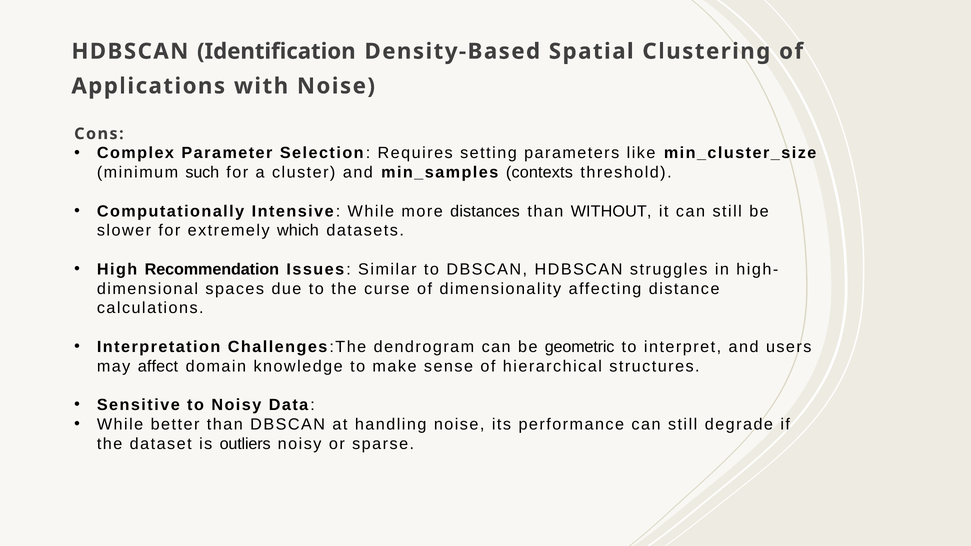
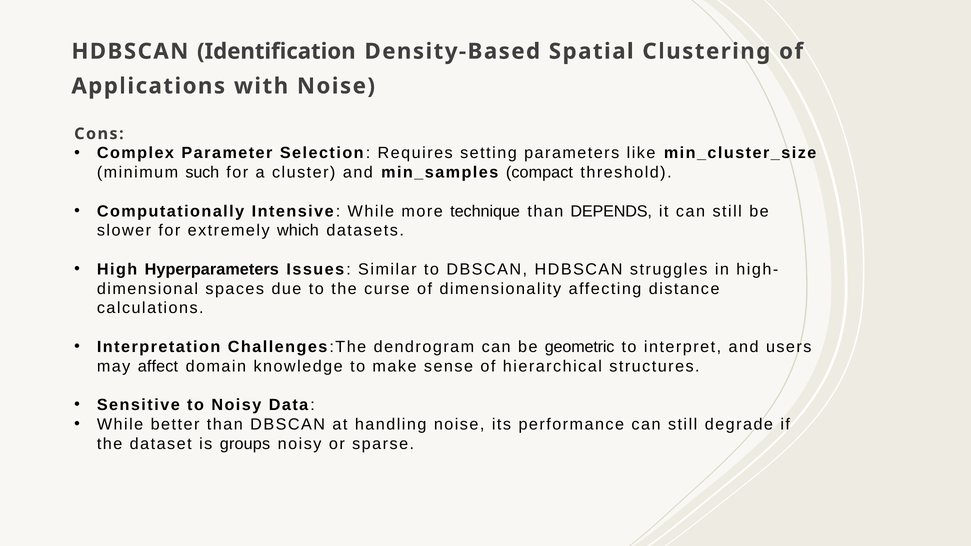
contexts: contexts -> compact
distances: distances -> technique
WITHOUT: WITHOUT -> DEPENDS
Recommendation: Recommendation -> Hyperparameters
outliers: outliers -> groups
